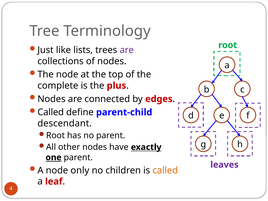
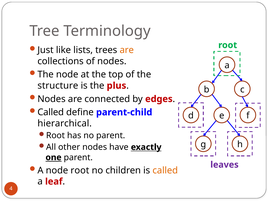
are at (127, 50) colour: purple -> orange
complete: complete -> structure
descendant: descendant -> hierarchical
node only: only -> root
